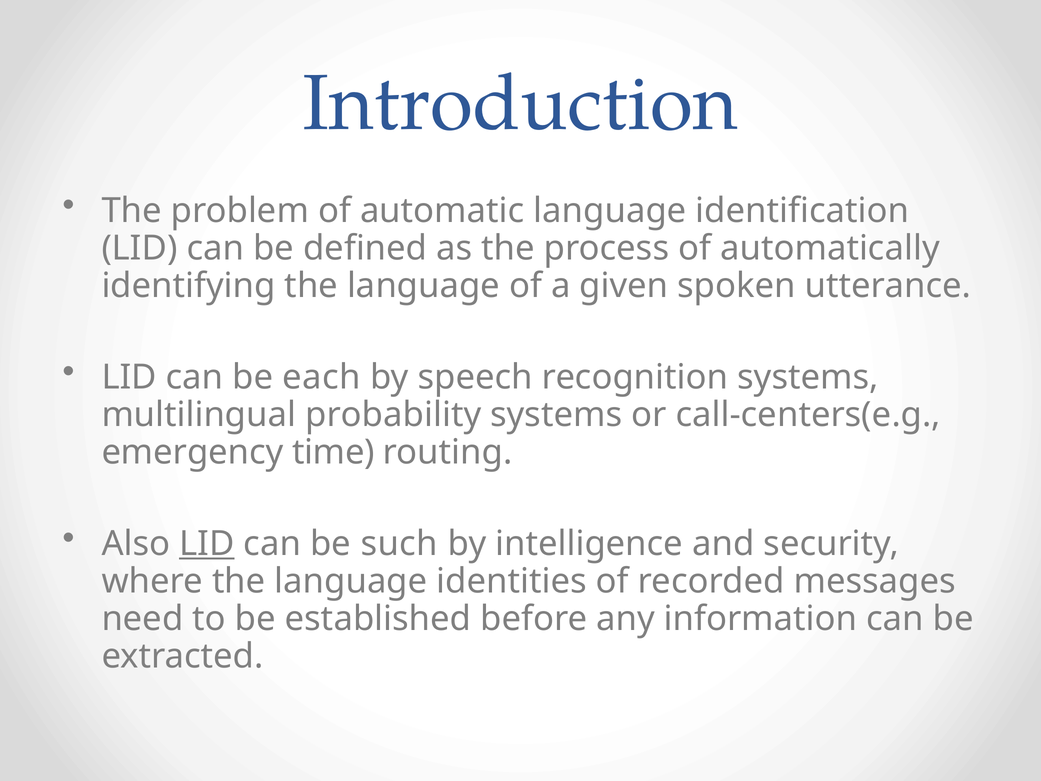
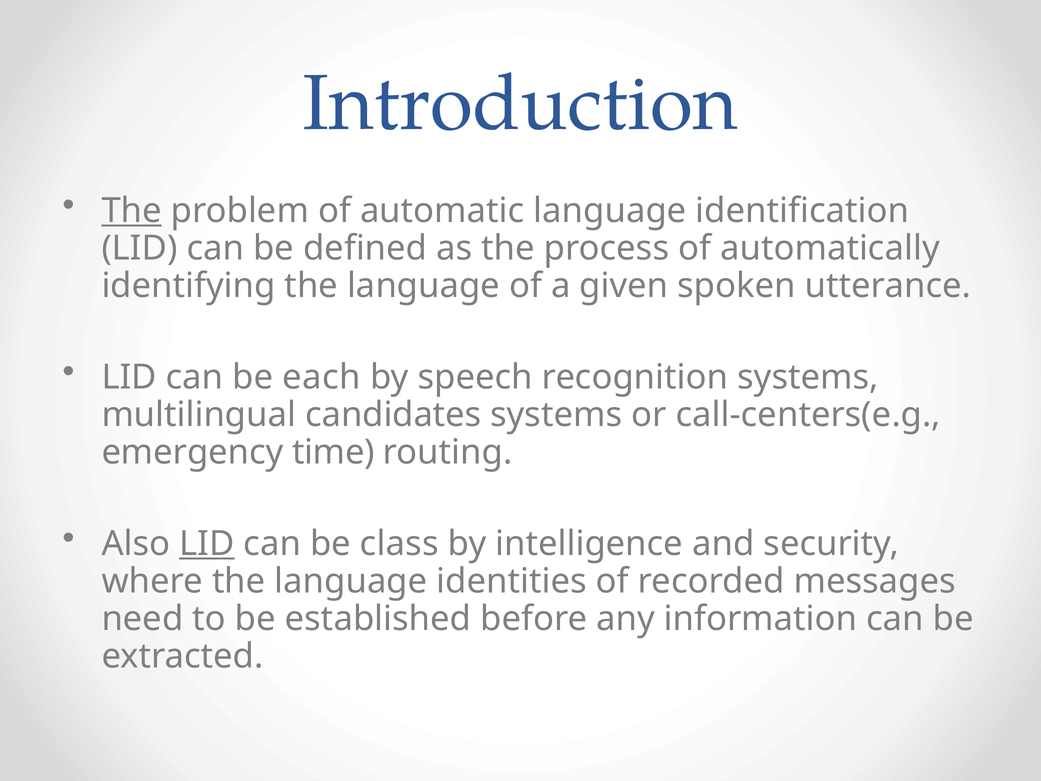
The at (132, 211) underline: none -> present
probability: probability -> candidates
such: such -> class
